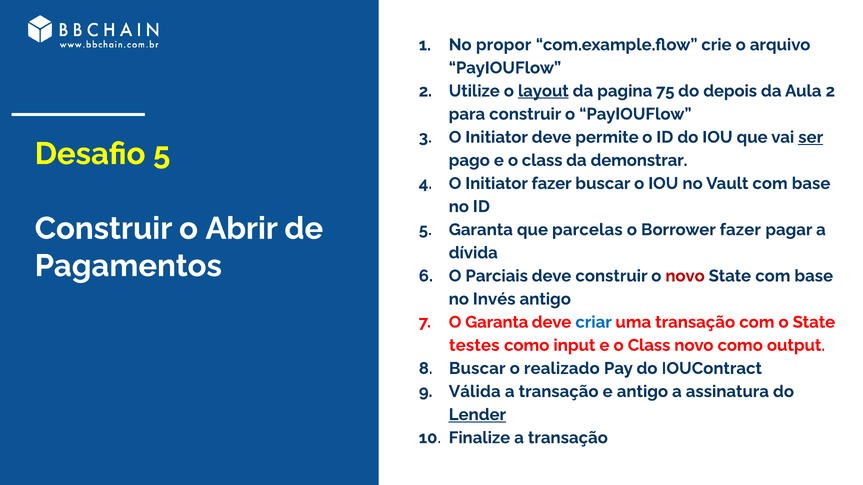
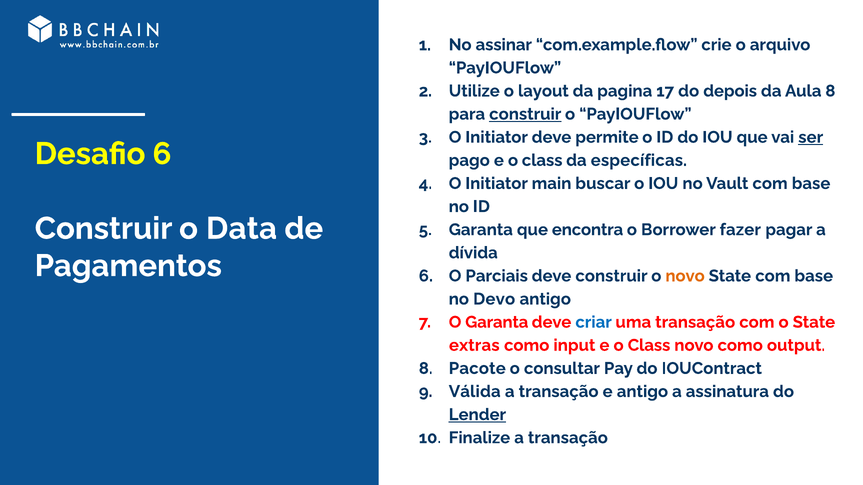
propor: propor -> assinar
layout underline: present -> none
75: 75 -> 17
Aula 2: 2 -> 8
construir at (525, 114) underline: none -> present
Desafio 5: 5 -> 6
demonstrar: demonstrar -> específicas
Initiator fazer: fazer -> main
Abrir: Abrir -> Data
parcelas: parcelas -> encontra
novo at (685, 276) colour: red -> orange
Invés: Invés -> Devo
testes: testes -> extras
Buscar at (477, 369): Buscar -> Pacote
realizado: realizado -> consultar
